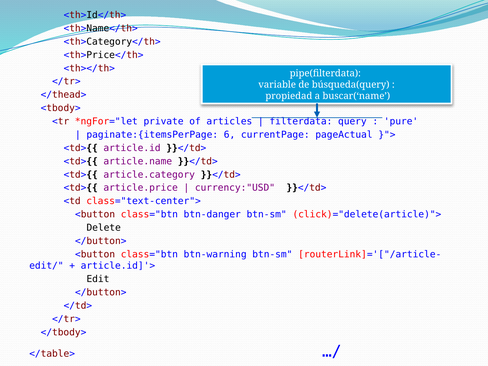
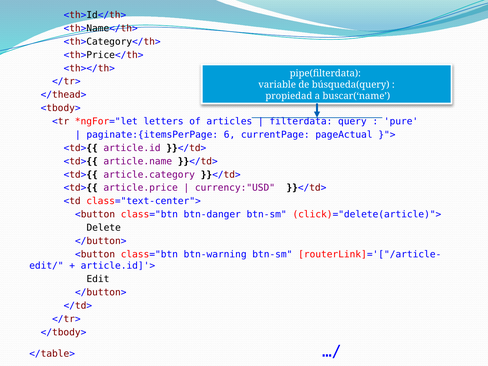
private: private -> letters
